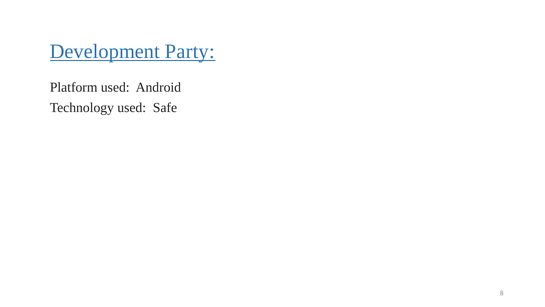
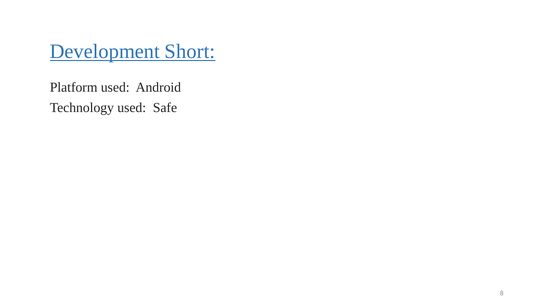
Party: Party -> Short
